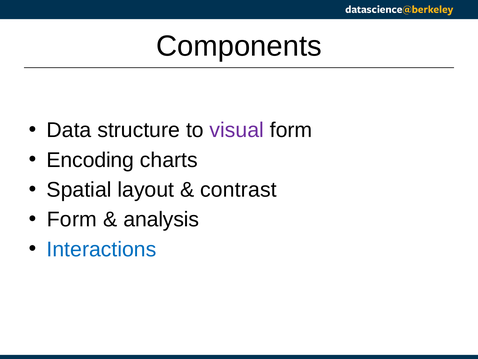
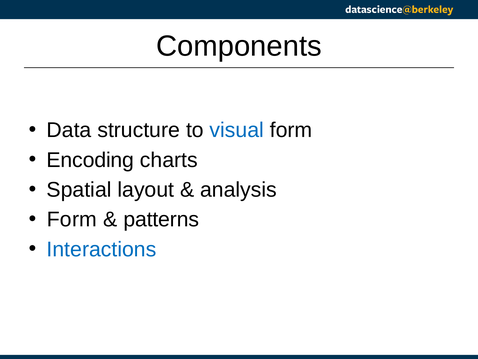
visual colour: purple -> blue
contrast: contrast -> analysis
analysis: analysis -> patterns
